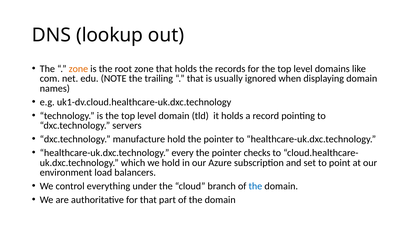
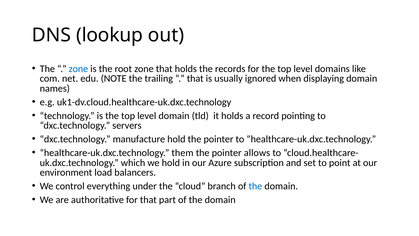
zone at (78, 69) colour: orange -> blue
every: every -> them
checks: checks -> allows
